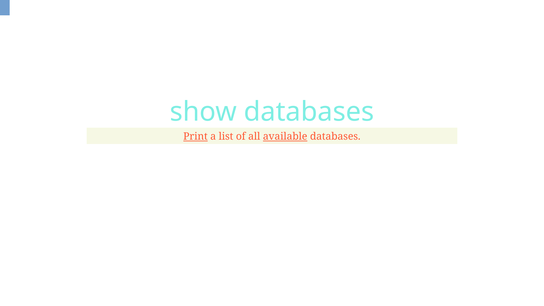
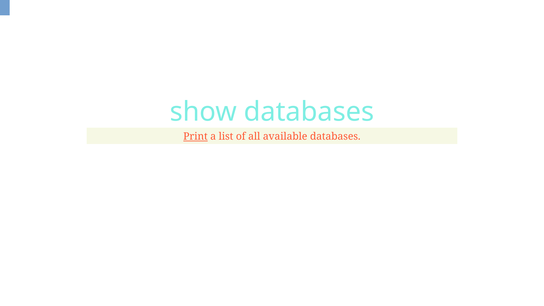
available underline: present -> none
